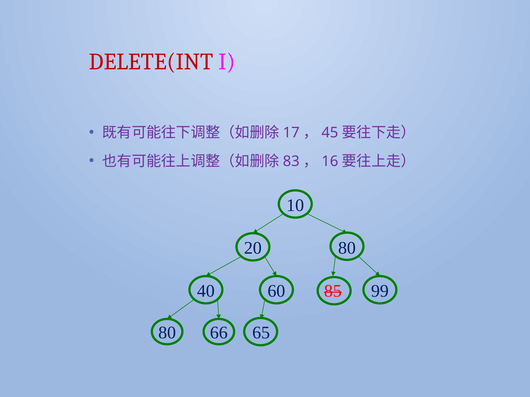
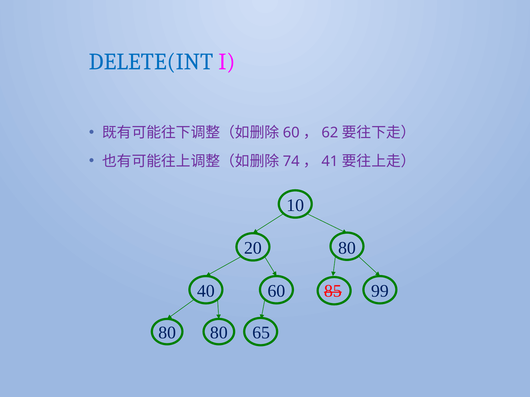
DELETE(INT colour: red -> blue
17 at (291, 133): 17 -> 60
45: 45 -> 62
83: 83 -> 74
16: 16 -> 41
80 66: 66 -> 80
